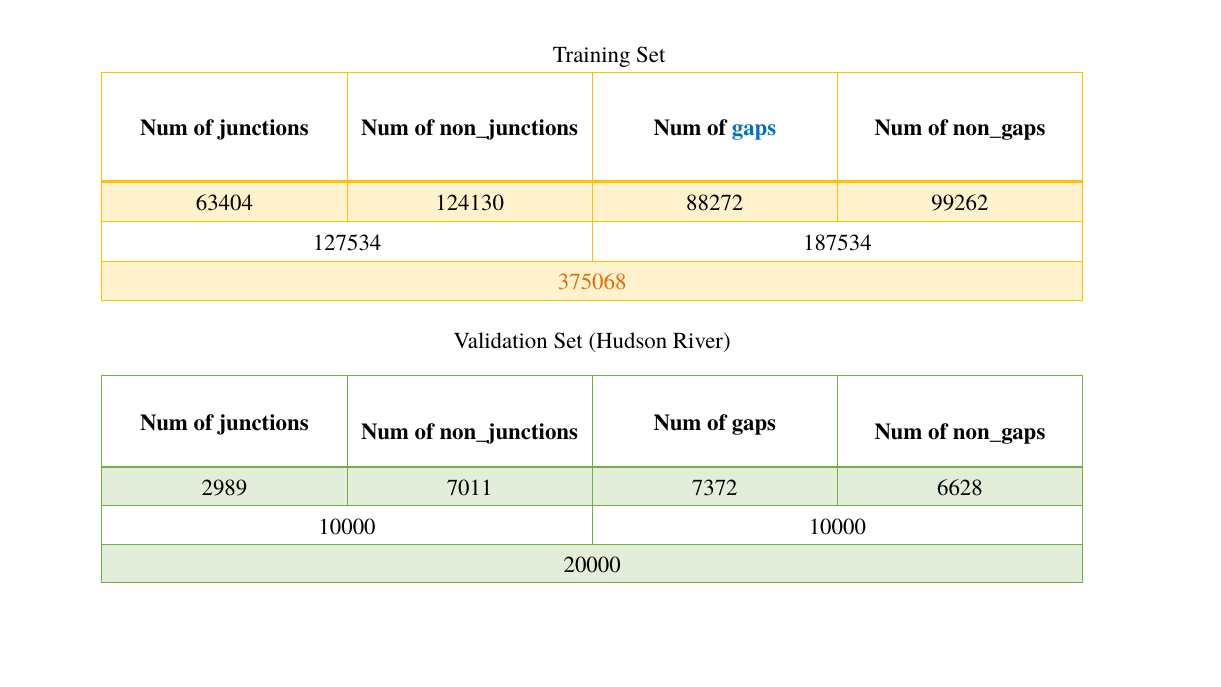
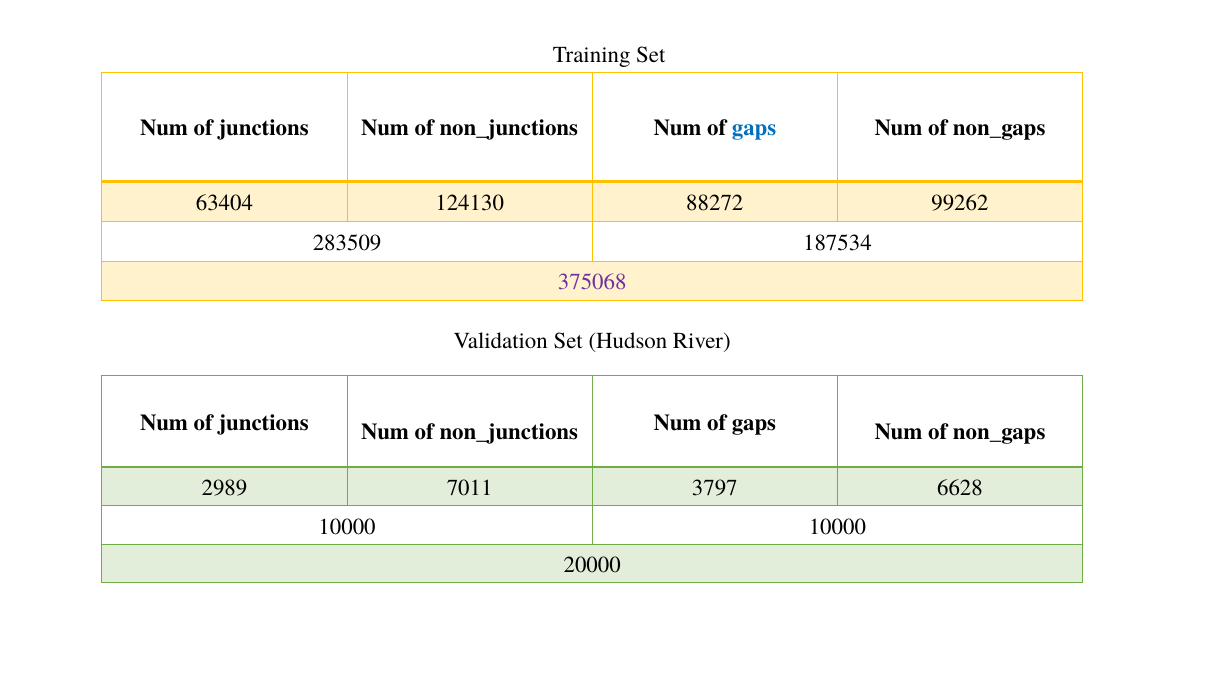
127534: 127534 -> 283509
375068 colour: orange -> purple
7372: 7372 -> 3797
